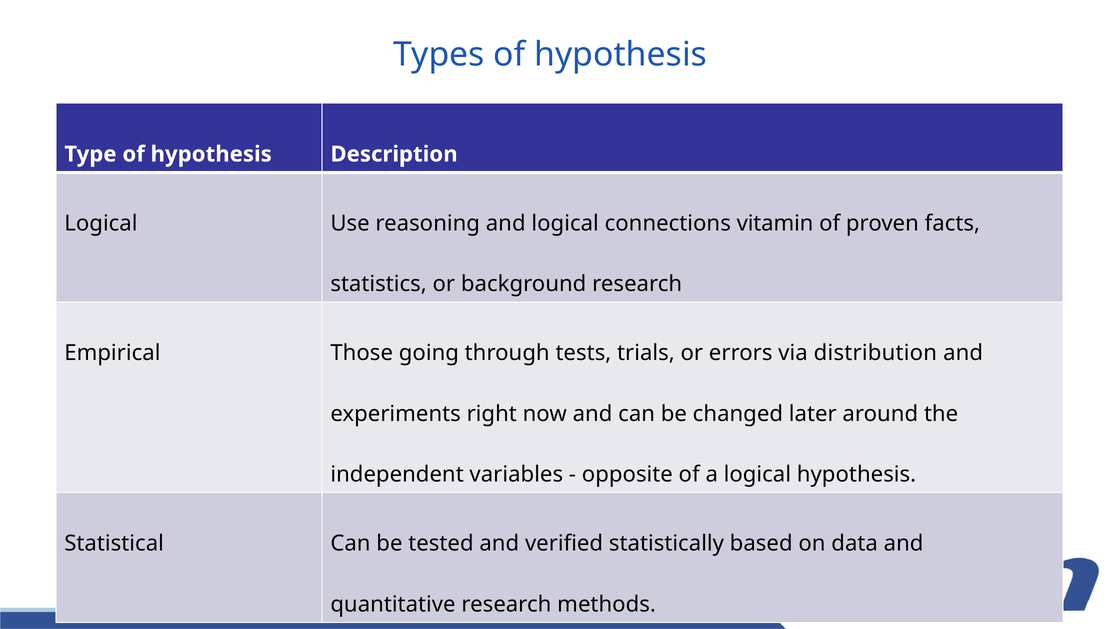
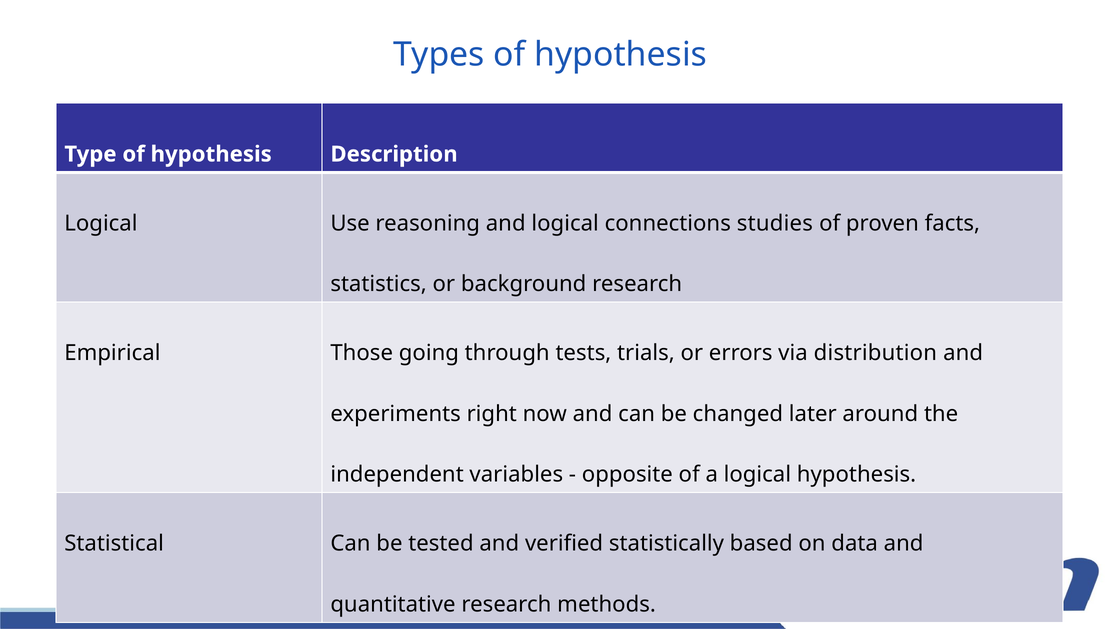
vitamin: vitamin -> studies
